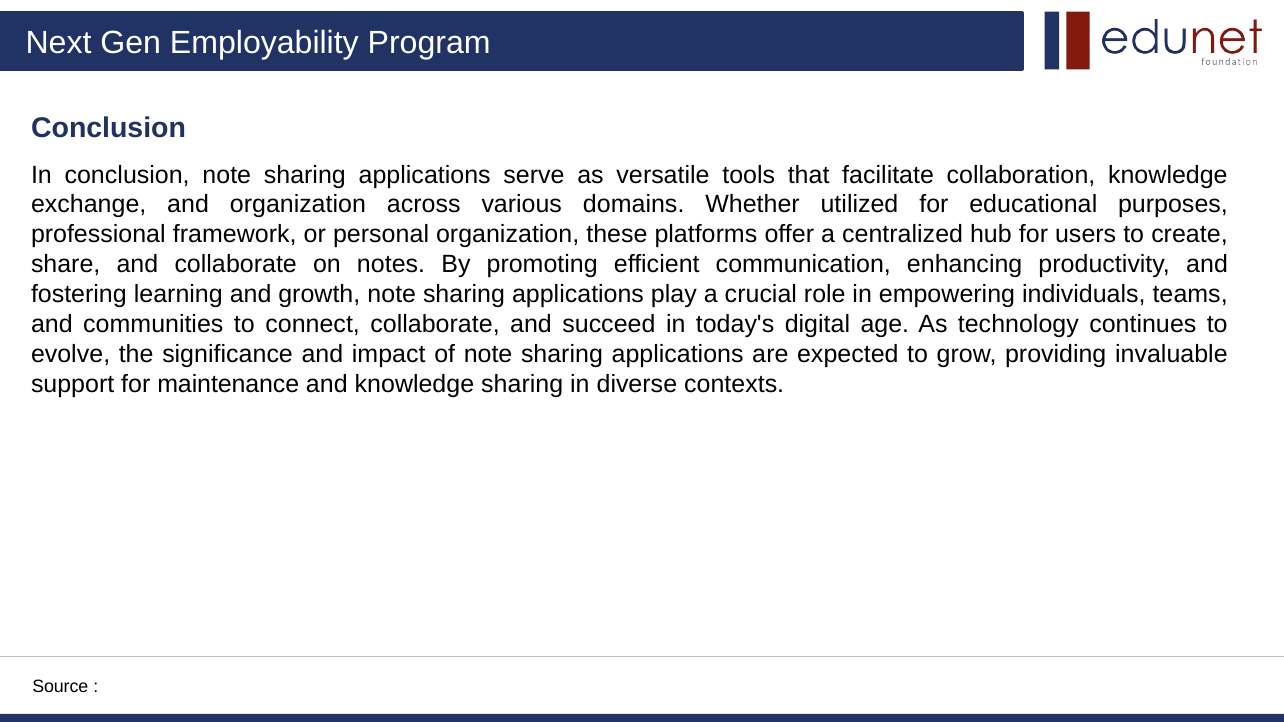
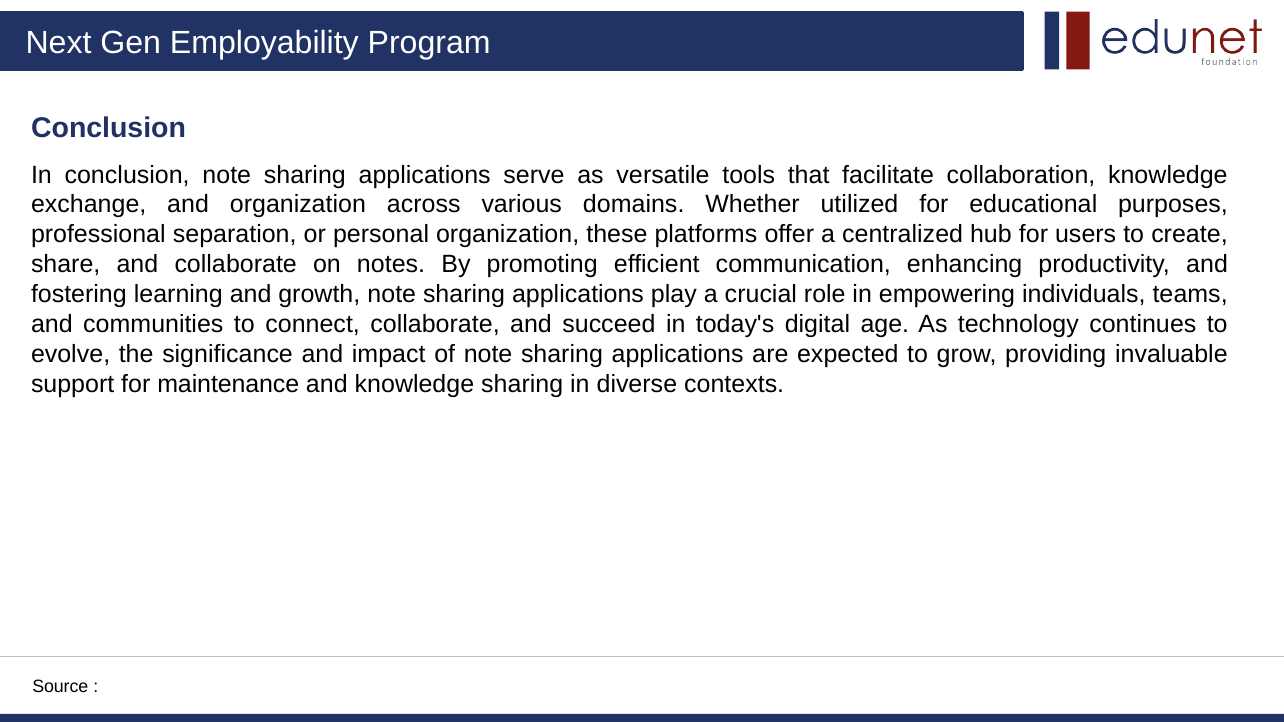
framework: framework -> separation
